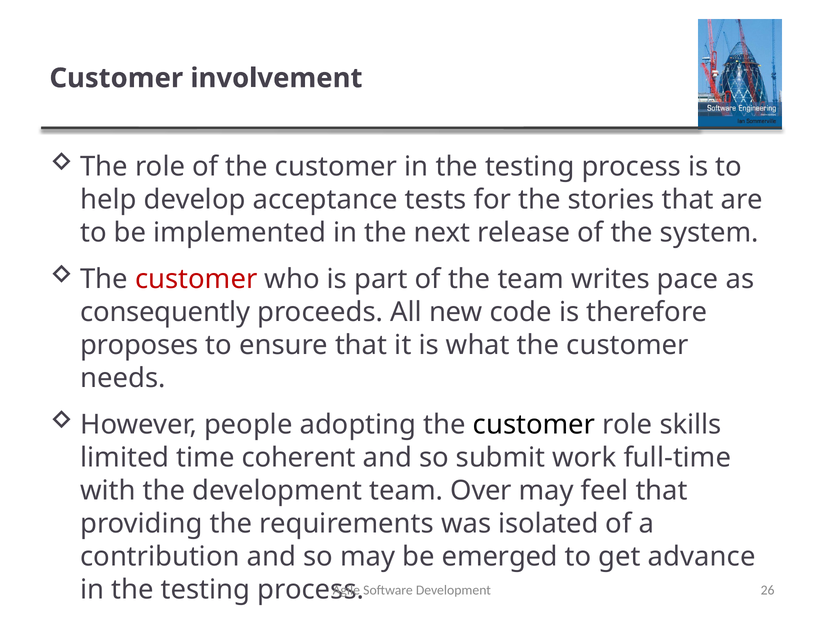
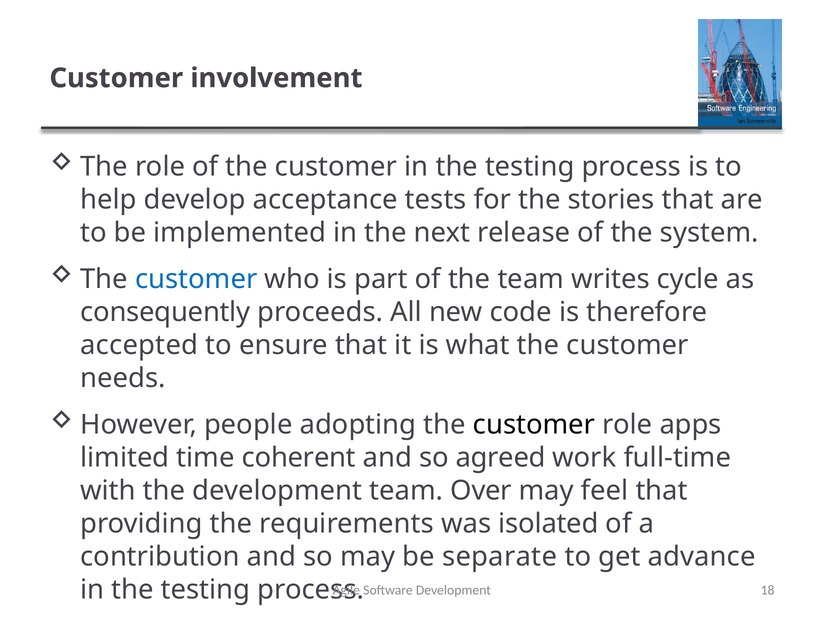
customer at (196, 279) colour: red -> blue
pace: pace -> cycle
proposes: proposes -> accepted
skills: skills -> apps
submit: submit -> agreed
emerged: emerged -> separate
26: 26 -> 18
